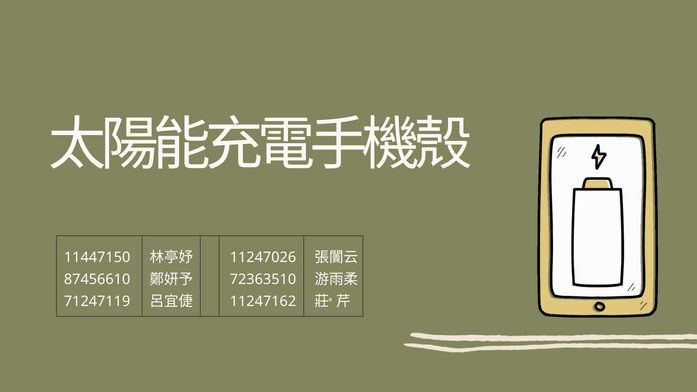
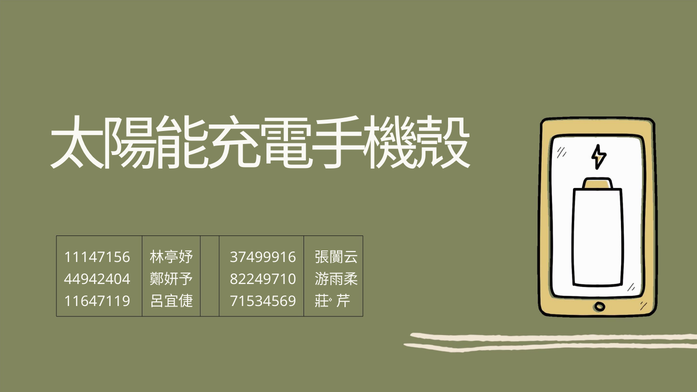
11447150: 11447150 -> 11147156
11247026: 11247026 -> 37499916
87456610: 87456610 -> 44942404
72363510: 72363510 -> 82249710
71247119: 71247119 -> 11647119
11247162: 11247162 -> 71534569
